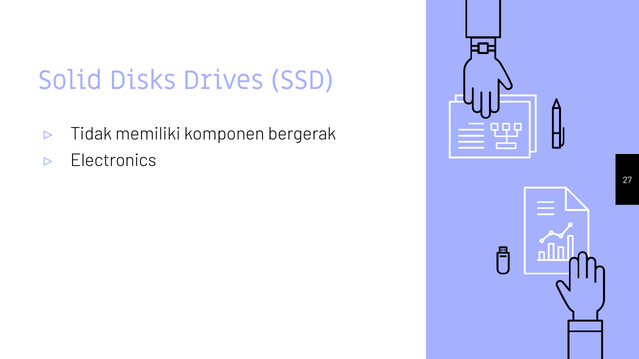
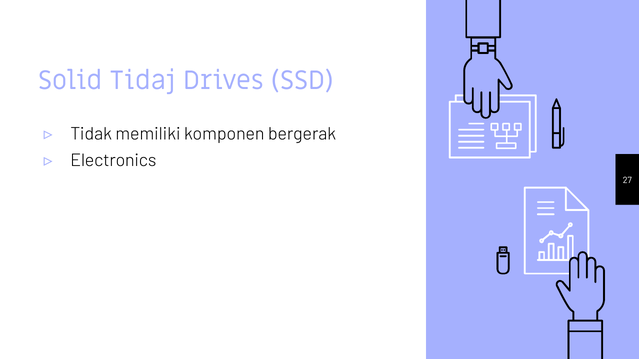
Disks: Disks -> Tidaj
